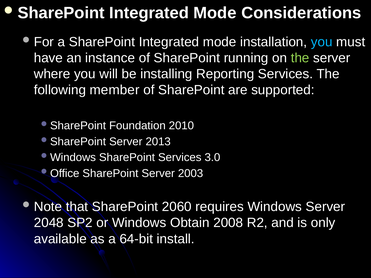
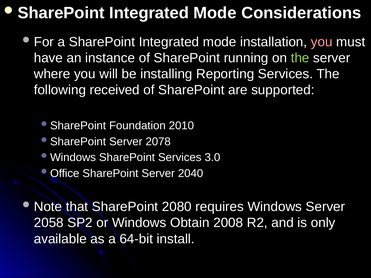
you at (322, 42) colour: light blue -> pink
member: member -> received
2013: 2013 -> 2078
2003: 2003 -> 2040
2060: 2060 -> 2080
2048: 2048 -> 2058
